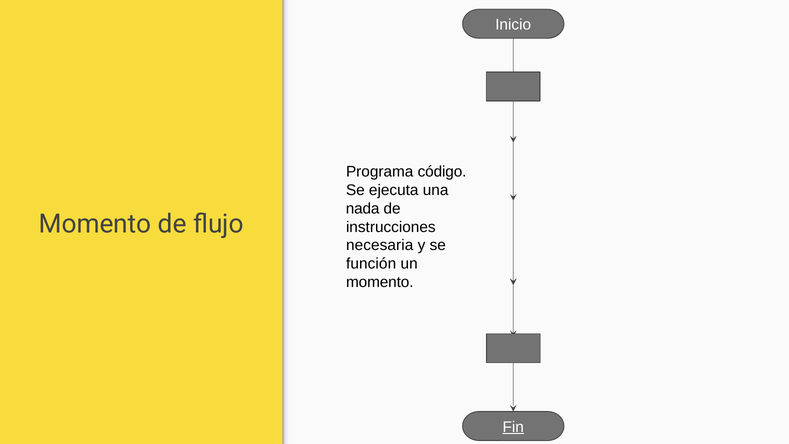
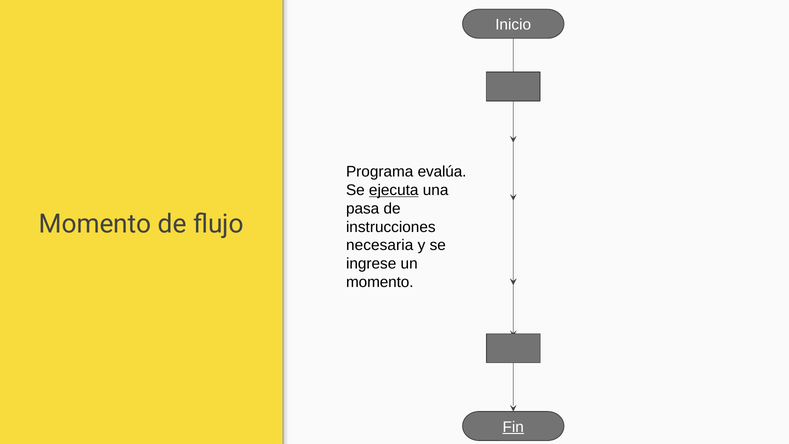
código: código -> evalúa
ejecuta underline: none -> present
nada: nada -> pasa
función: función -> ingrese
